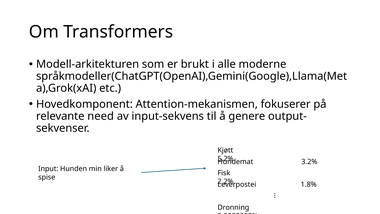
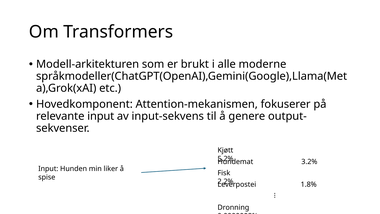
relevante need: need -> input
